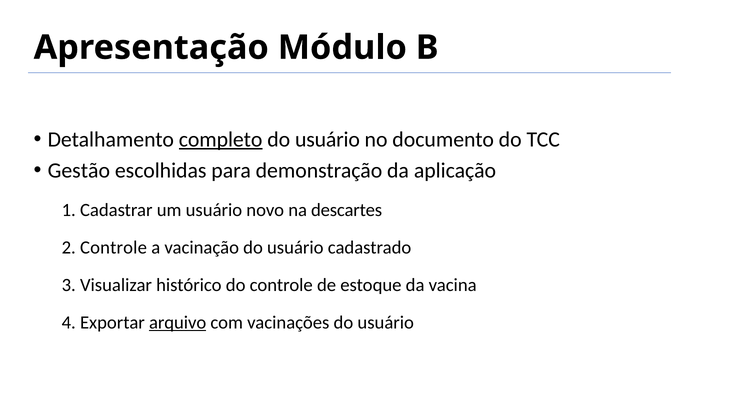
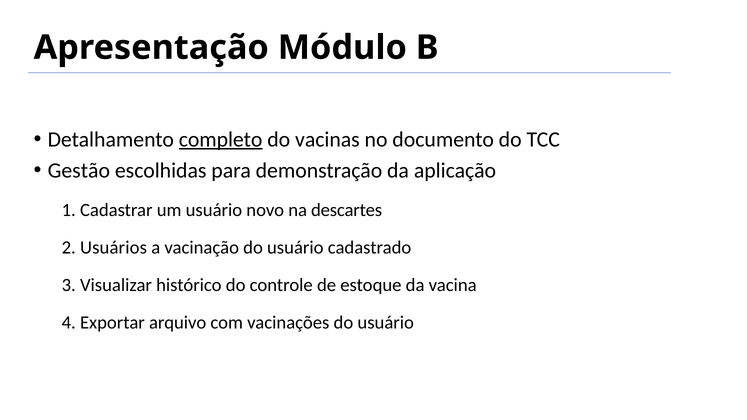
usuário at (327, 140): usuário -> vacinas
2 Controle: Controle -> Usuários
arquivo underline: present -> none
